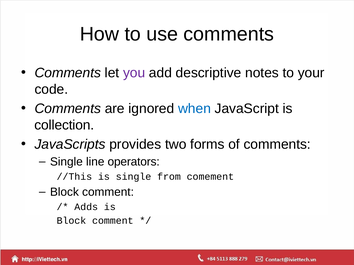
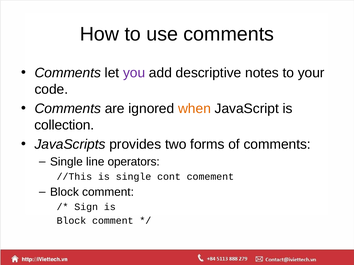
when colour: blue -> orange
from: from -> cont
Adds: Adds -> Sign
